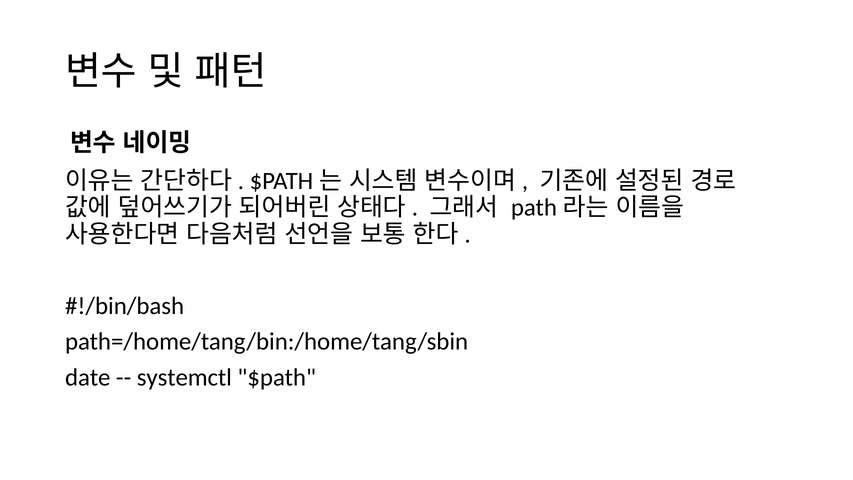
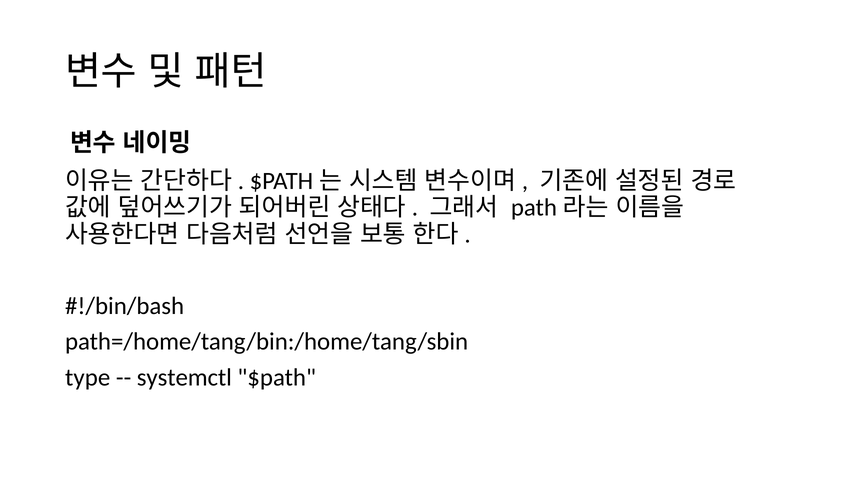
date: date -> type
